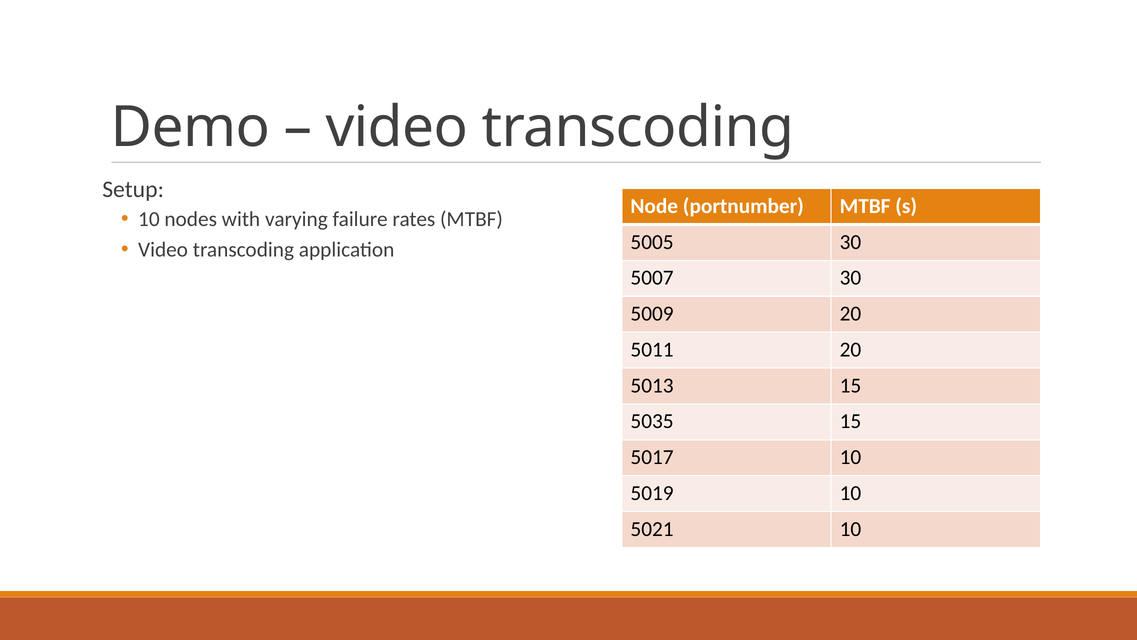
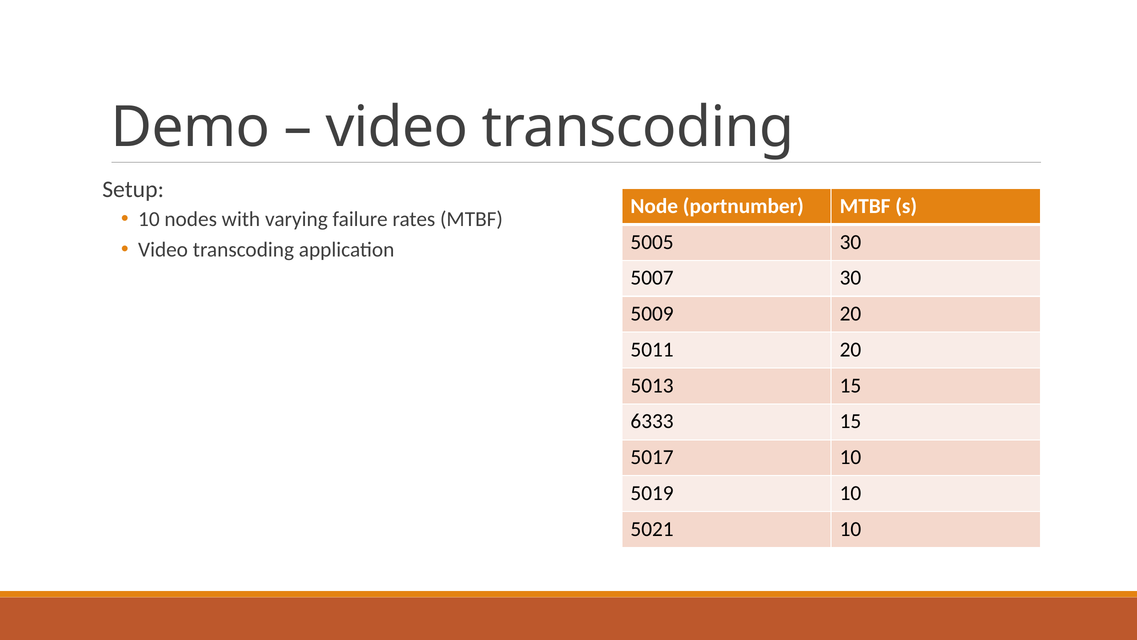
5035: 5035 -> 6333
